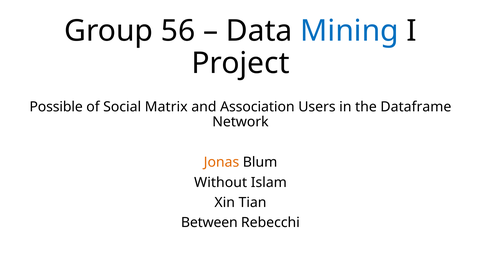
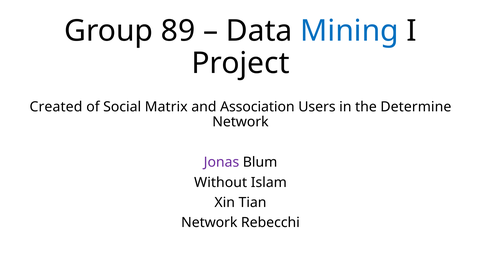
56: 56 -> 89
Possible: Possible -> Created
Dataframe: Dataframe -> Determine
Jonas colour: orange -> purple
Between at (209, 223): Between -> Network
